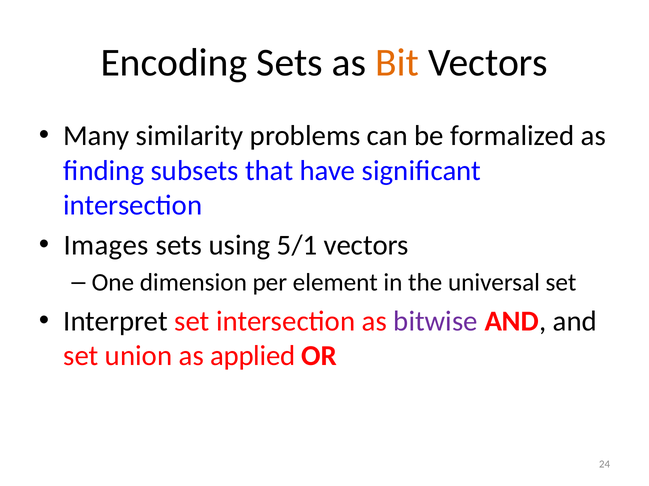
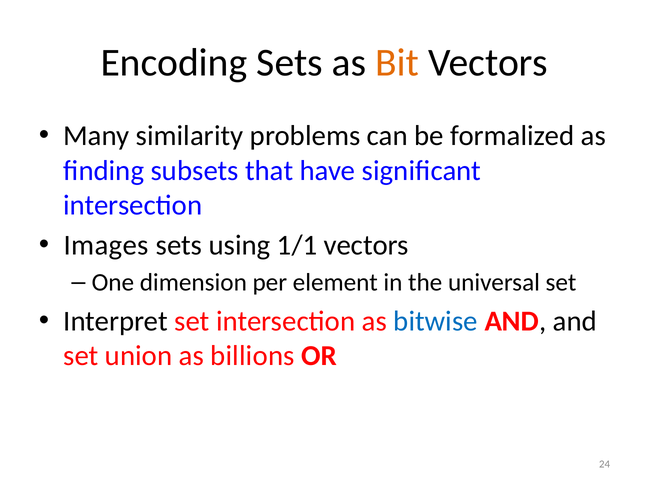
5/1: 5/1 -> 1/1
bitwise colour: purple -> blue
applied: applied -> billions
